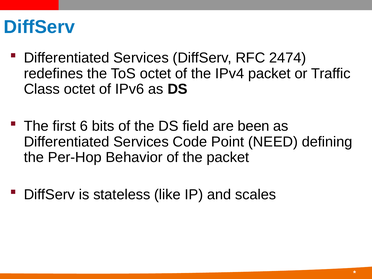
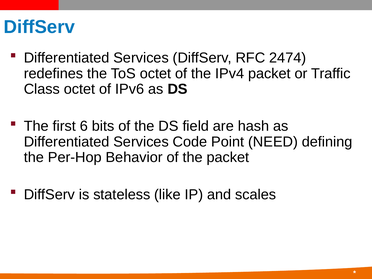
been: been -> hash
